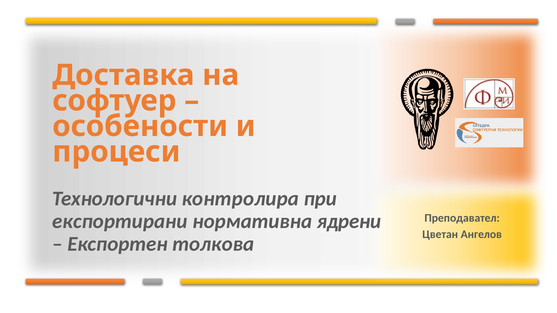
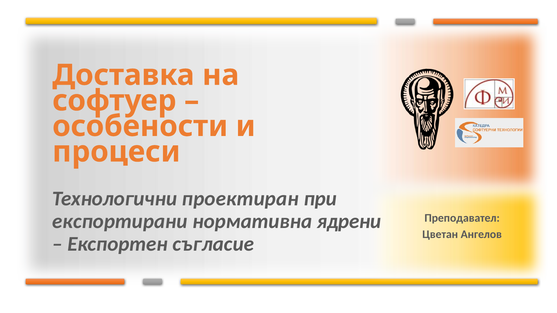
контролира: контролира -> проектиран
толкова: толкова -> съгласие
